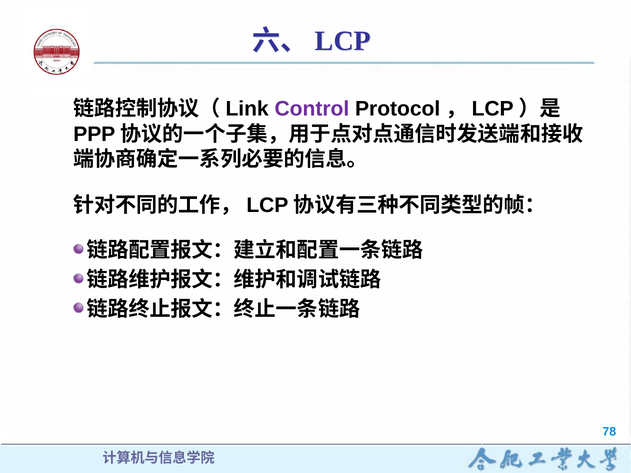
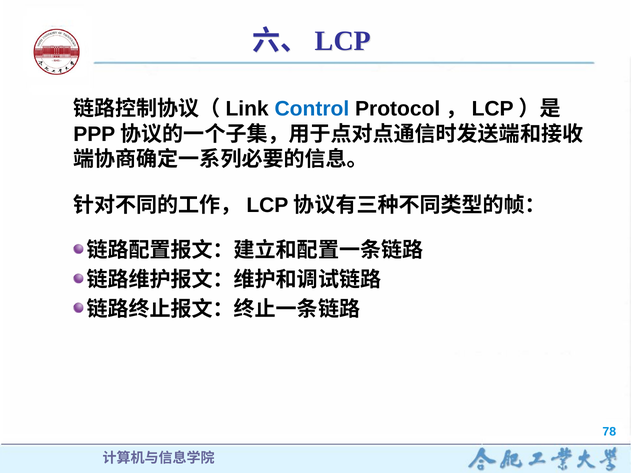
Control colour: purple -> blue
